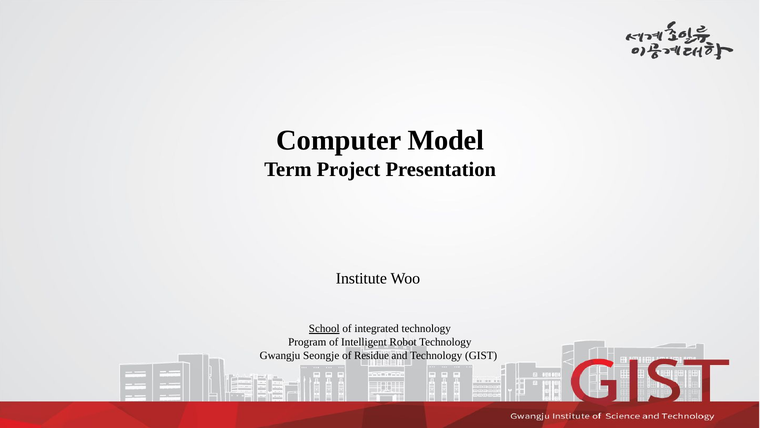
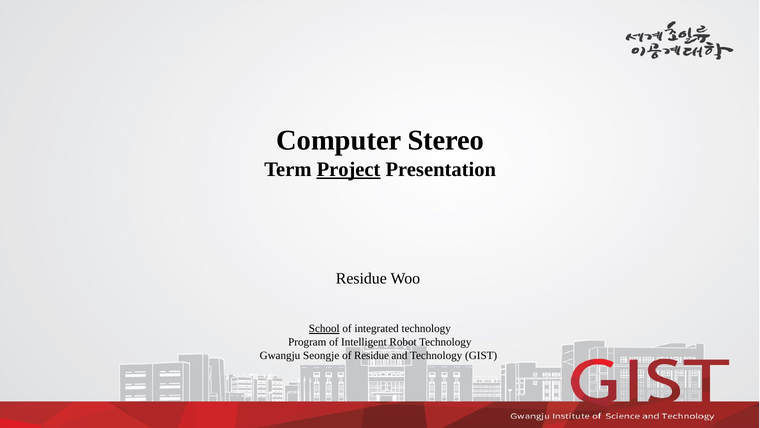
Model: Model -> Stereo
Project underline: none -> present
Institute at (361, 278): Institute -> Residue
